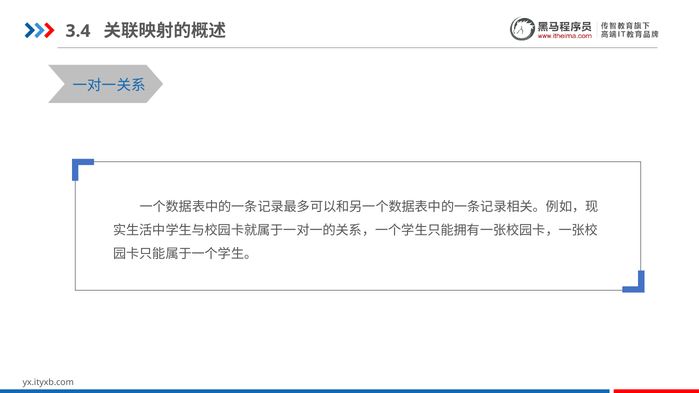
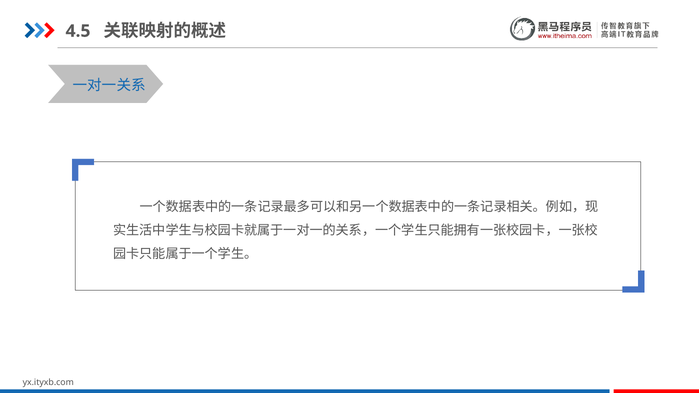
3.4: 3.4 -> 4.5
